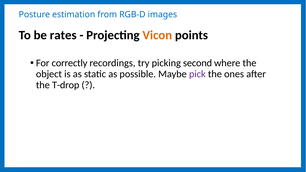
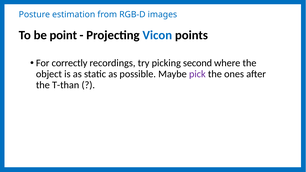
rates: rates -> point
Vicon colour: orange -> blue
T-drop: T-drop -> T-than
